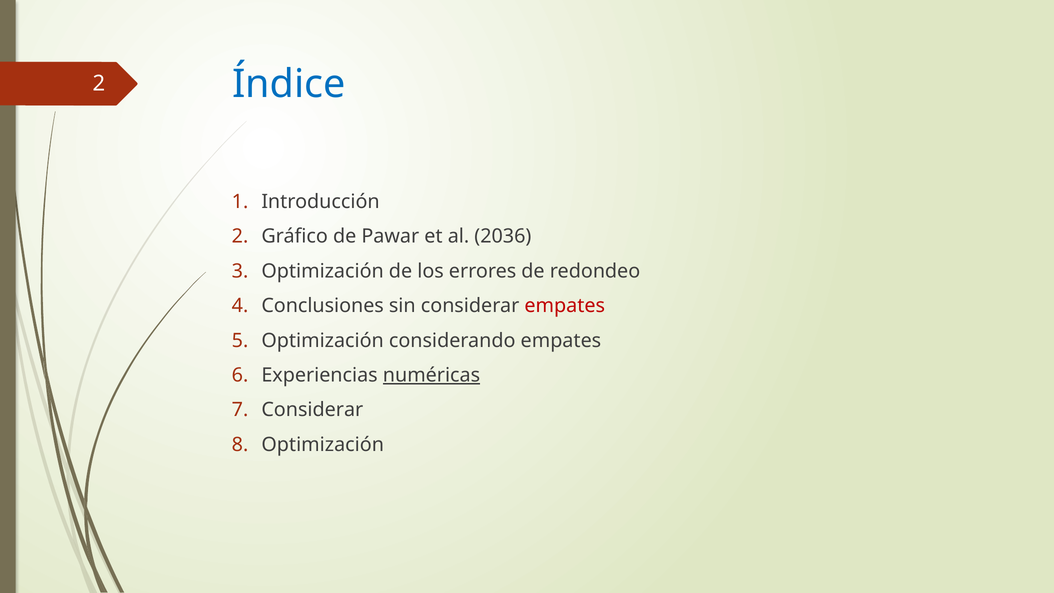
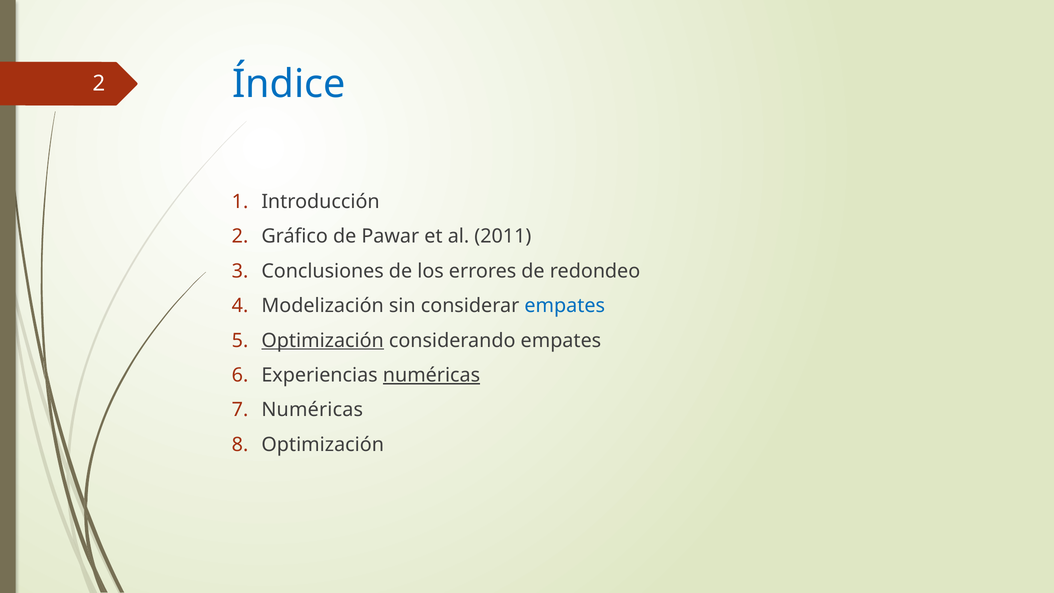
2036: 2036 -> 2011
Optimización at (323, 271): Optimización -> Conclusiones
Conclusiones: Conclusiones -> Modelización
empates at (565, 306) colour: red -> blue
Optimización at (323, 340) underline: none -> present
Considerar at (312, 410): Considerar -> Numéricas
